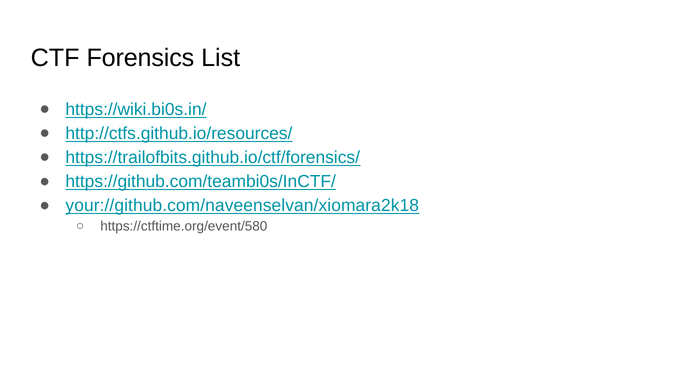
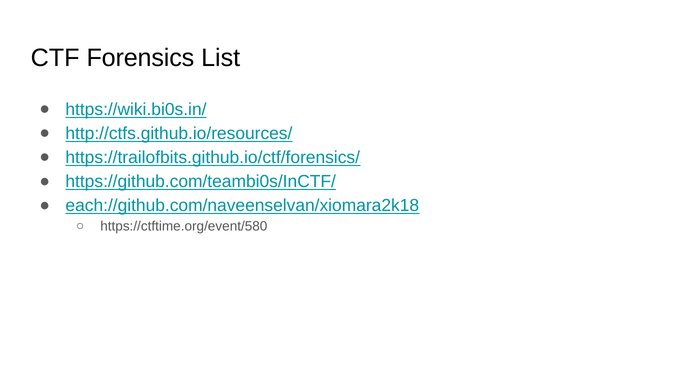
your://github.com/naveenselvan/xiomara2k18: your://github.com/naveenselvan/xiomara2k18 -> each://github.com/naveenselvan/xiomara2k18
